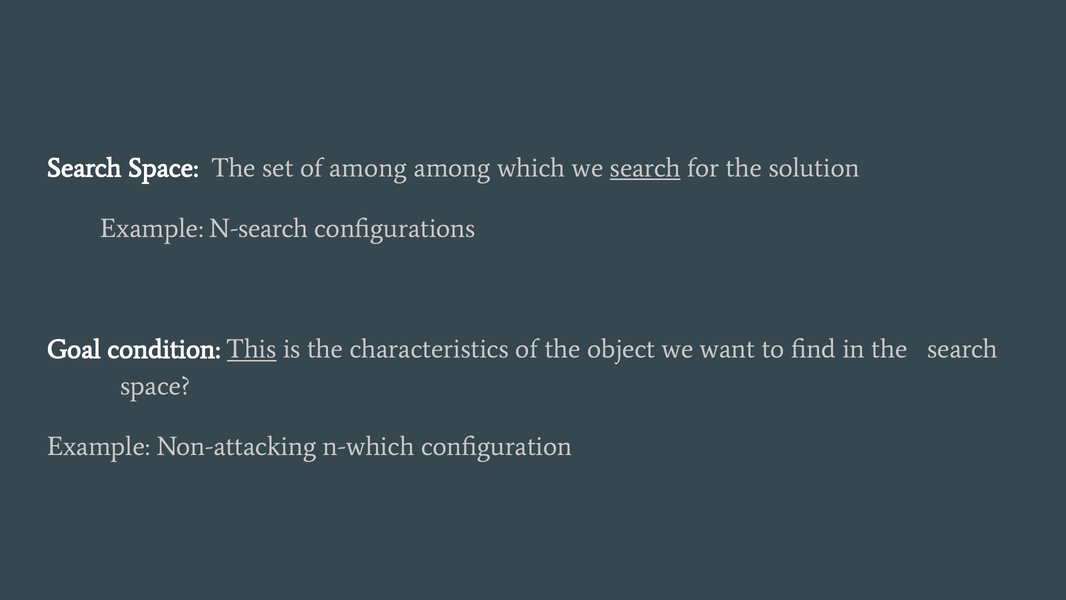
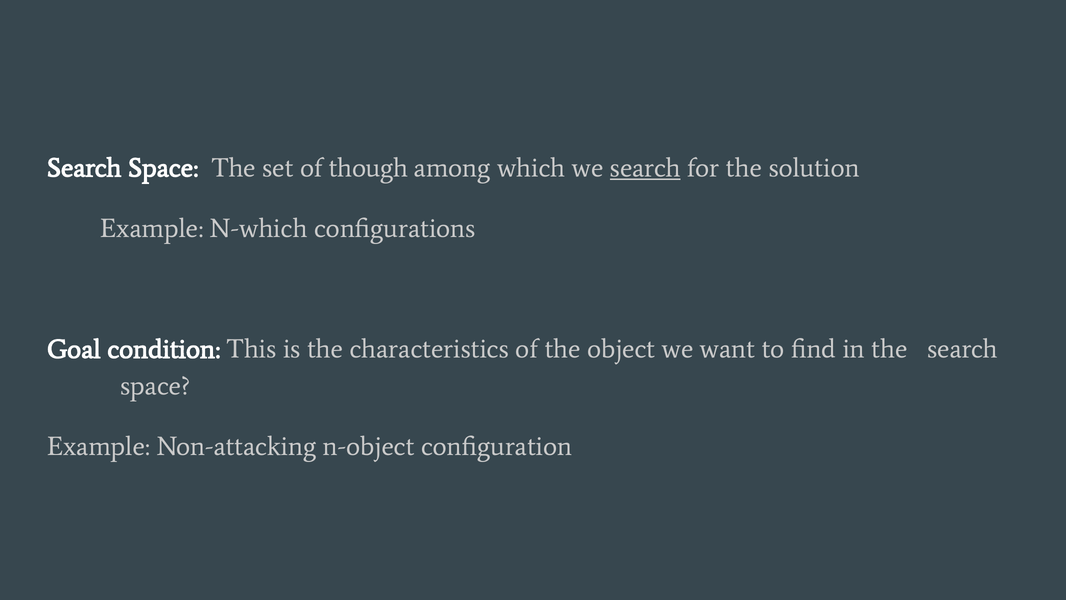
of among: among -> though
N-search: N-search -> N-which
This underline: present -> none
n-which: n-which -> n-object
